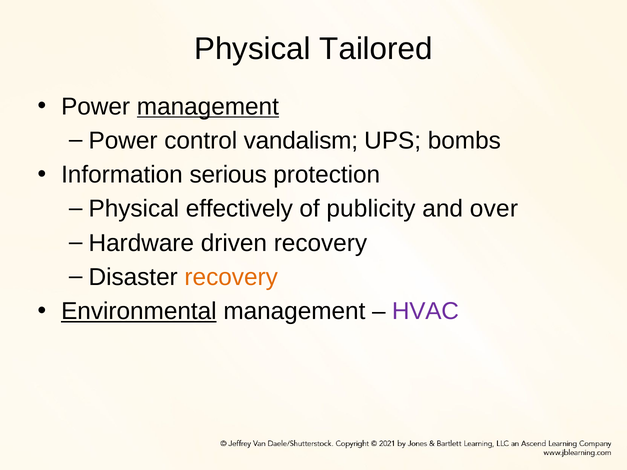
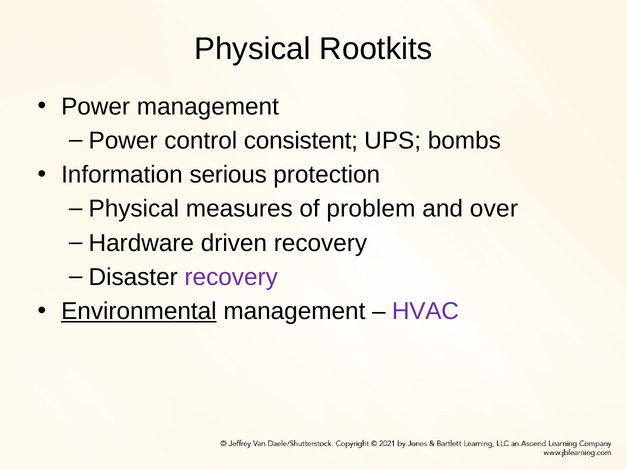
Tailored: Tailored -> Rootkits
management at (208, 107) underline: present -> none
vandalism: vandalism -> consistent
effectively: effectively -> measures
publicity: publicity -> problem
recovery at (231, 277) colour: orange -> purple
